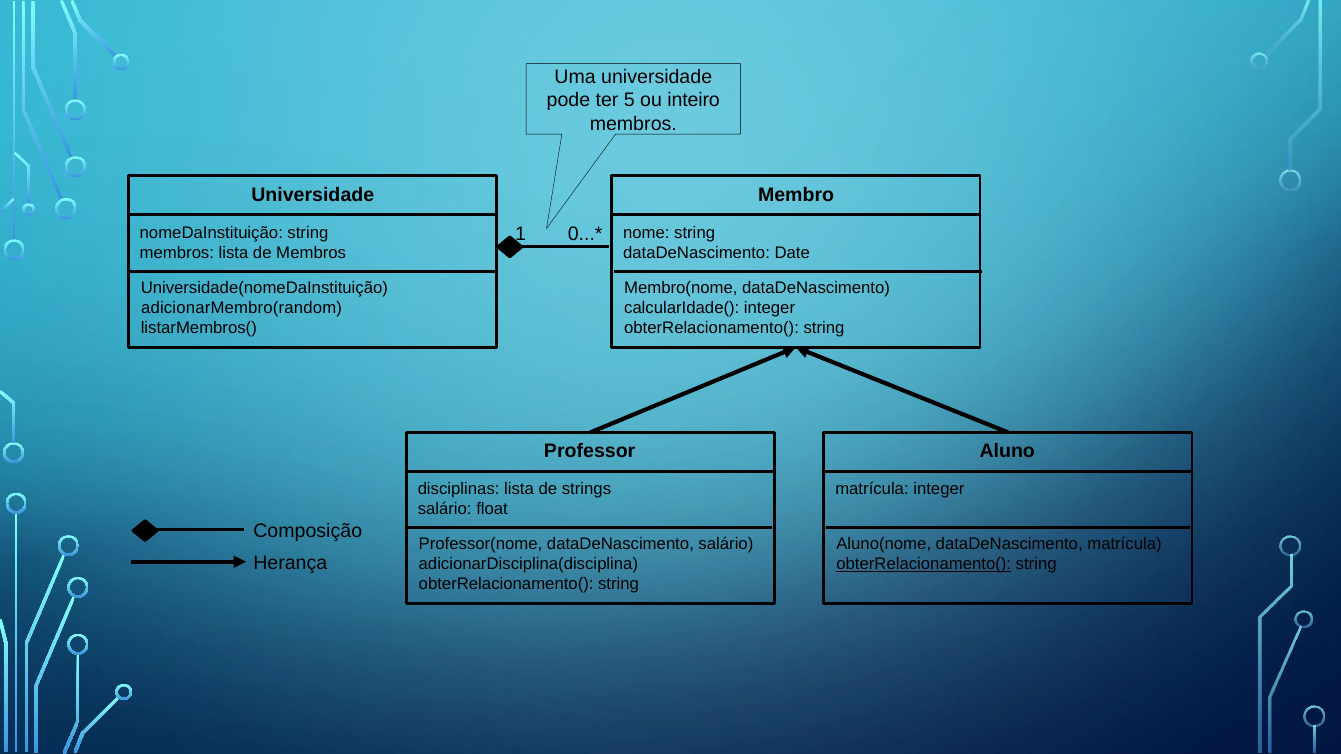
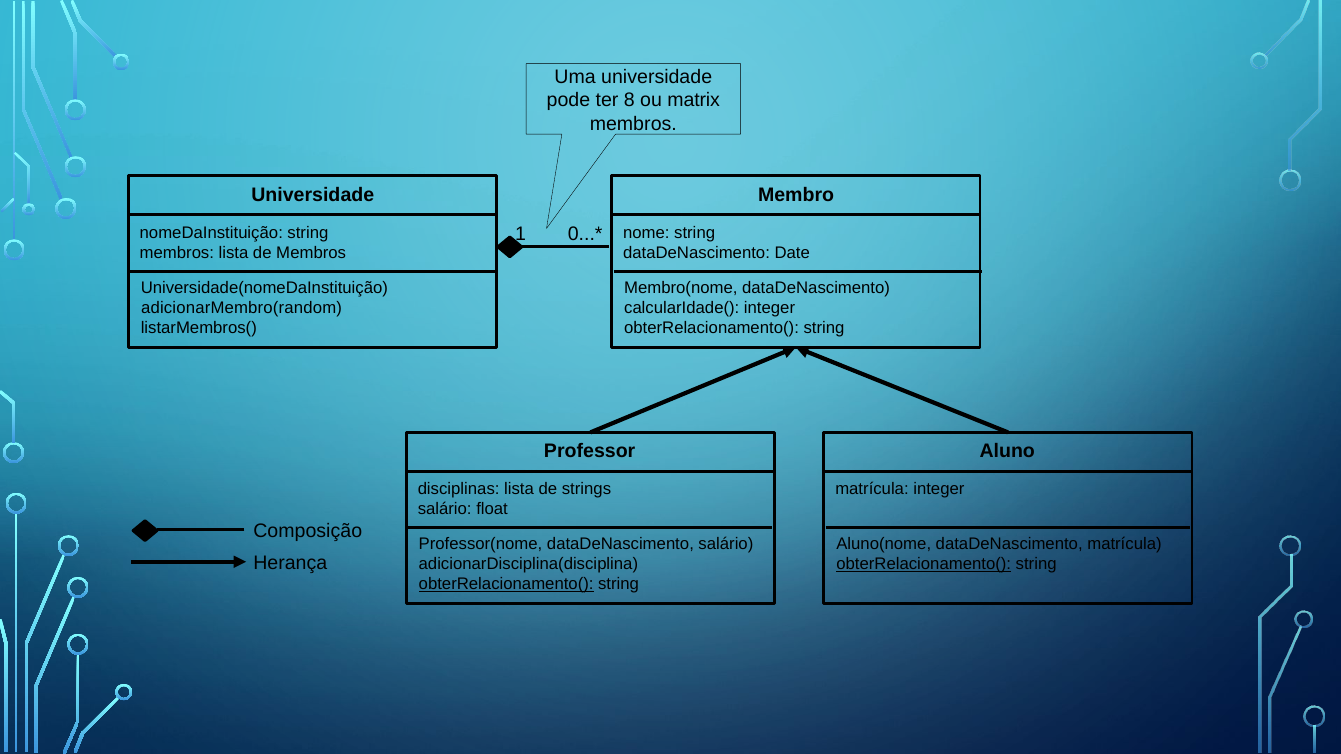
5: 5 -> 8
inteiro: inteiro -> matrix
obterRelacionamento( at (506, 585) underline: none -> present
